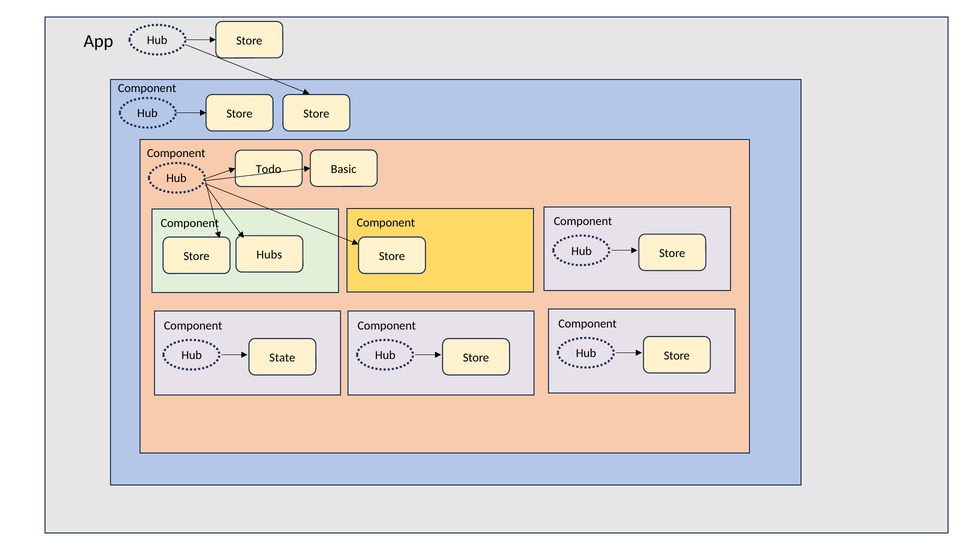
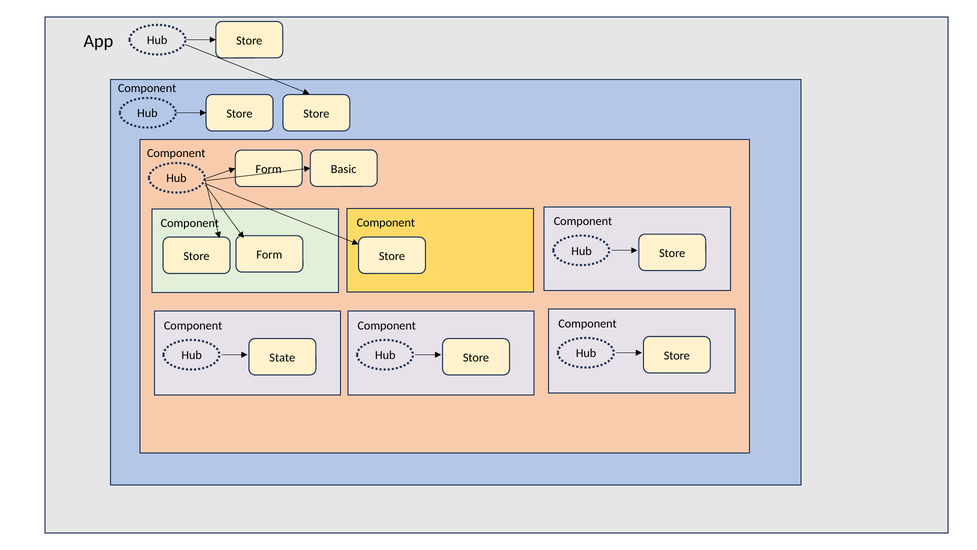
Todo at (269, 169): Todo -> Form
Store Hubs: Hubs -> Form
